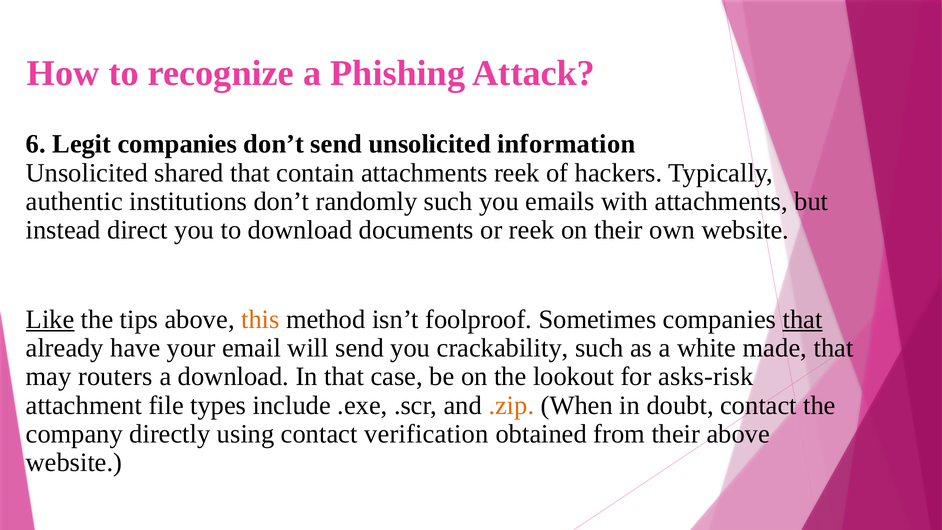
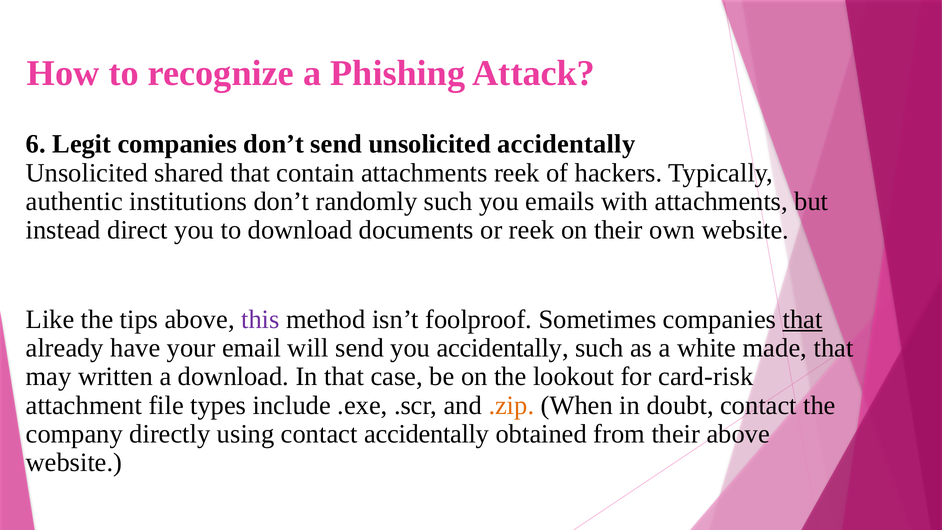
unsolicited information: information -> accidentally
Like underline: present -> none
this colour: orange -> purple
you crackability: crackability -> accidentally
routers: routers -> written
asks-risk: asks-risk -> card-risk
contact verification: verification -> accidentally
